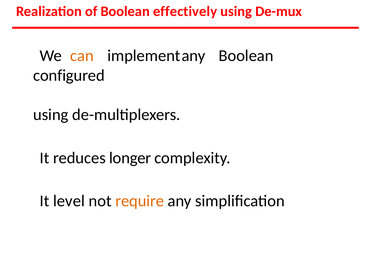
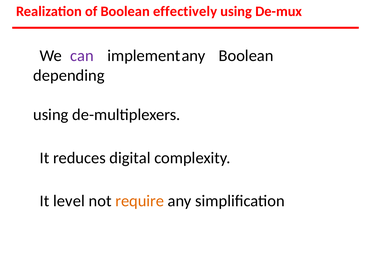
can colour: orange -> purple
configured: configured -> depending
longer: longer -> digital
